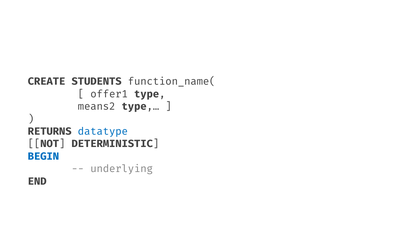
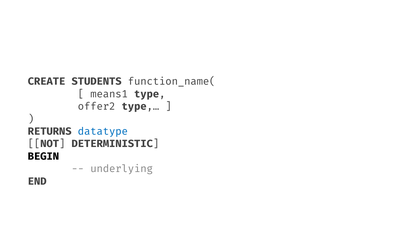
offer1: offer1 -> means1
means2: means2 -> offer2
BEGIN colour: blue -> black
